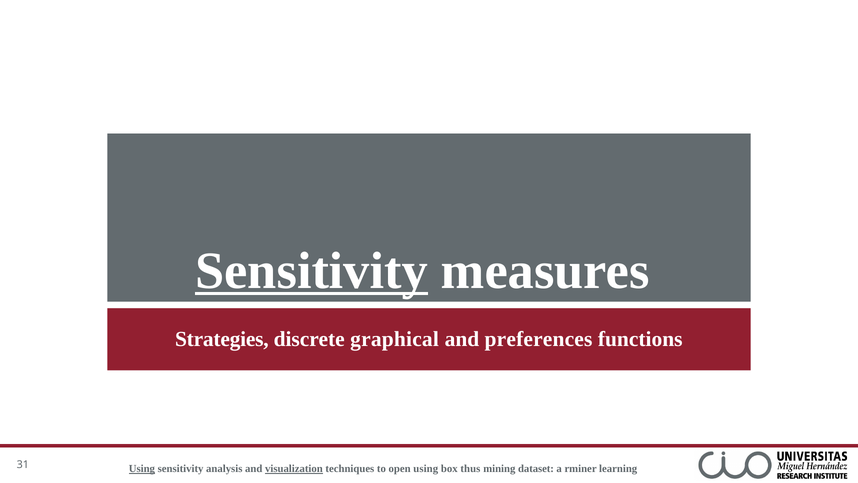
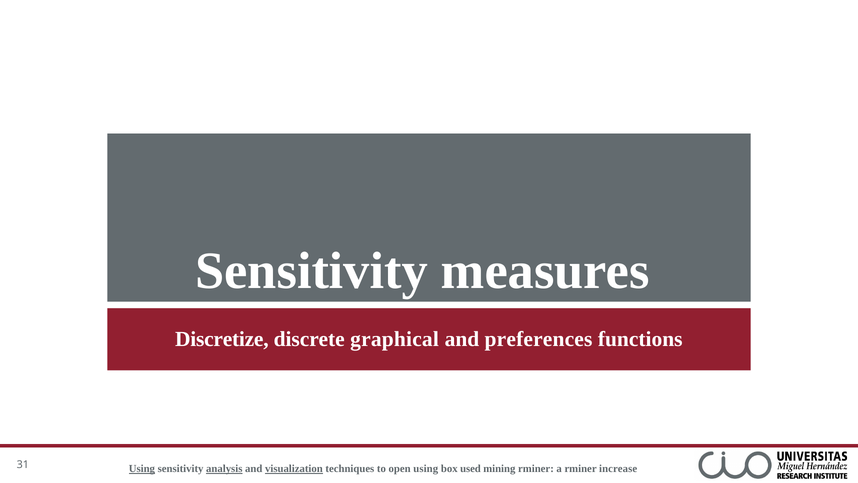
Sensitivity at (311, 271) underline: present -> none
Strategies: Strategies -> Discretize
analysis underline: none -> present
thus: thus -> used
mining dataset: dataset -> rminer
learning: learning -> increase
